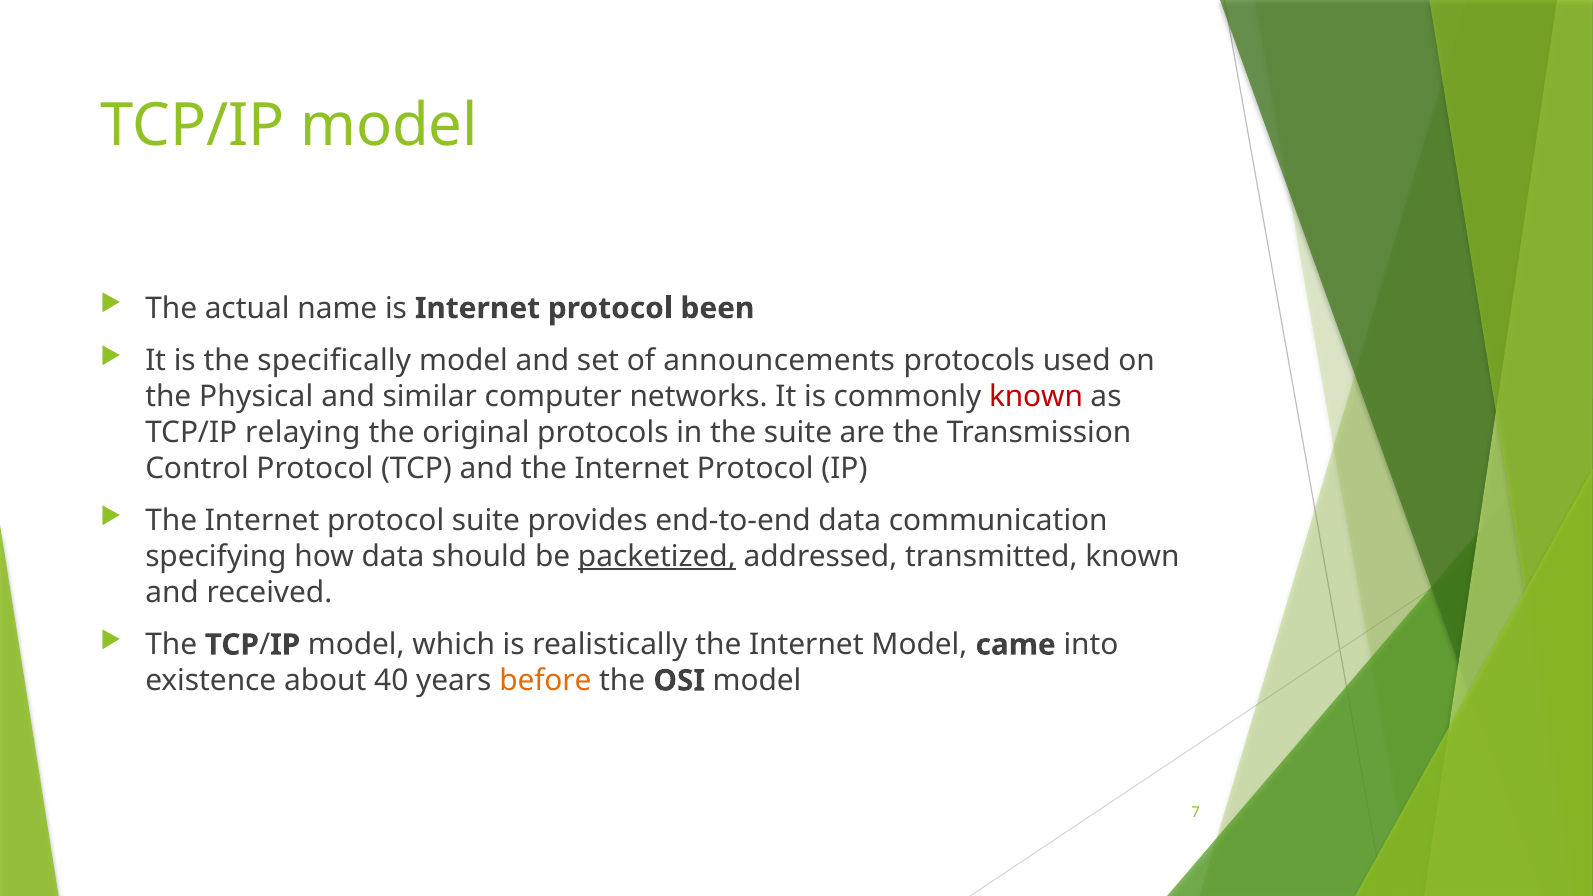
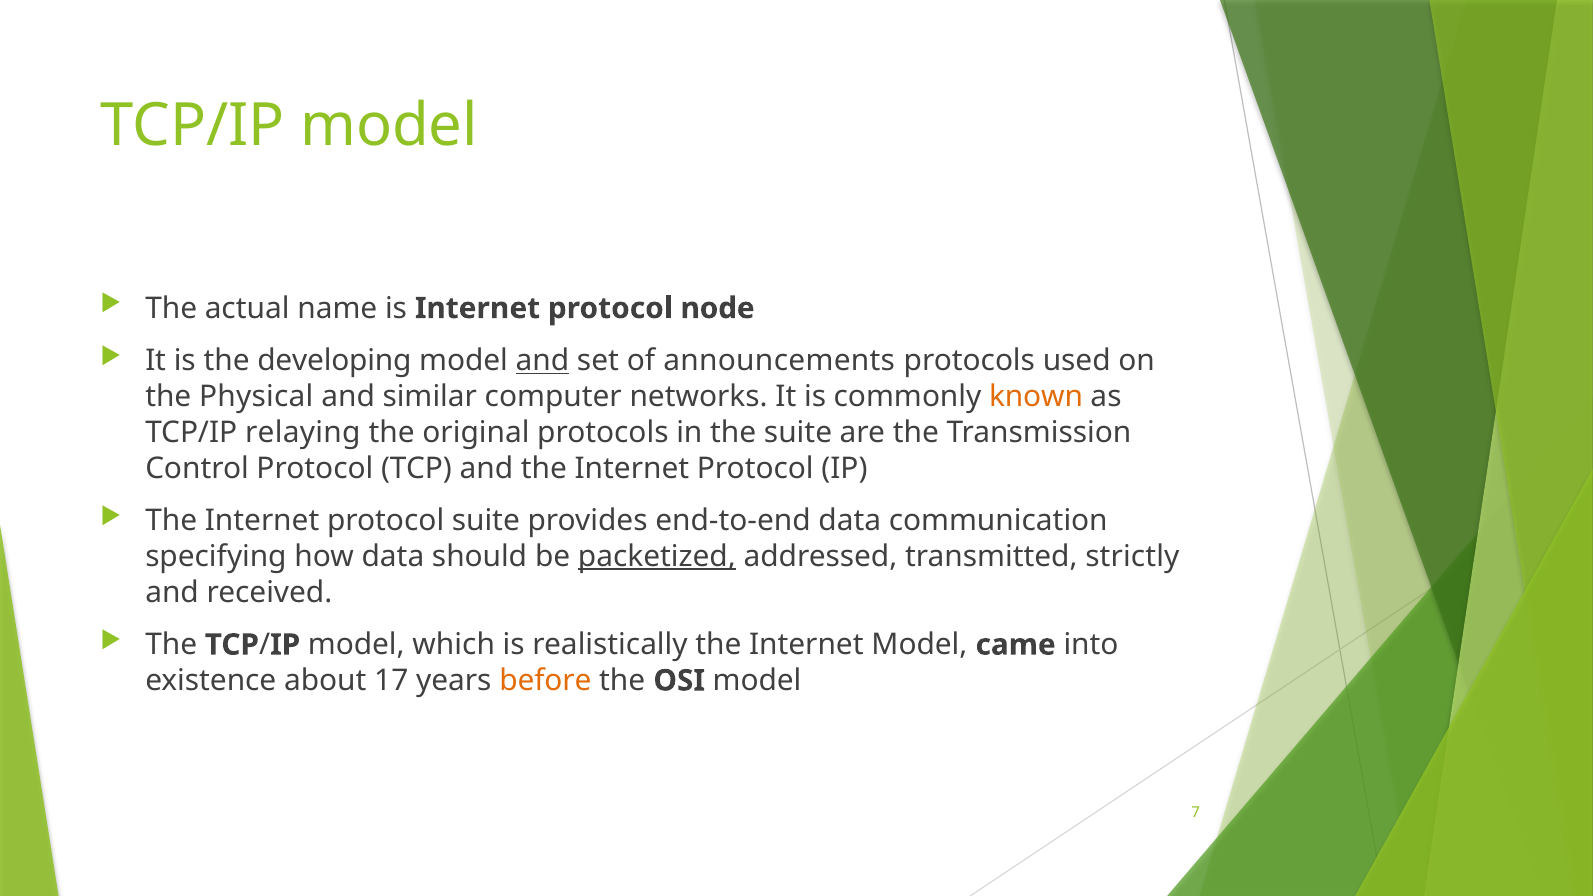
been: been -> node
specifically: specifically -> developing
and at (542, 361) underline: none -> present
known at (1036, 397) colour: red -> orange
transmitted known: known -> strictly
40: 40 -> 17
